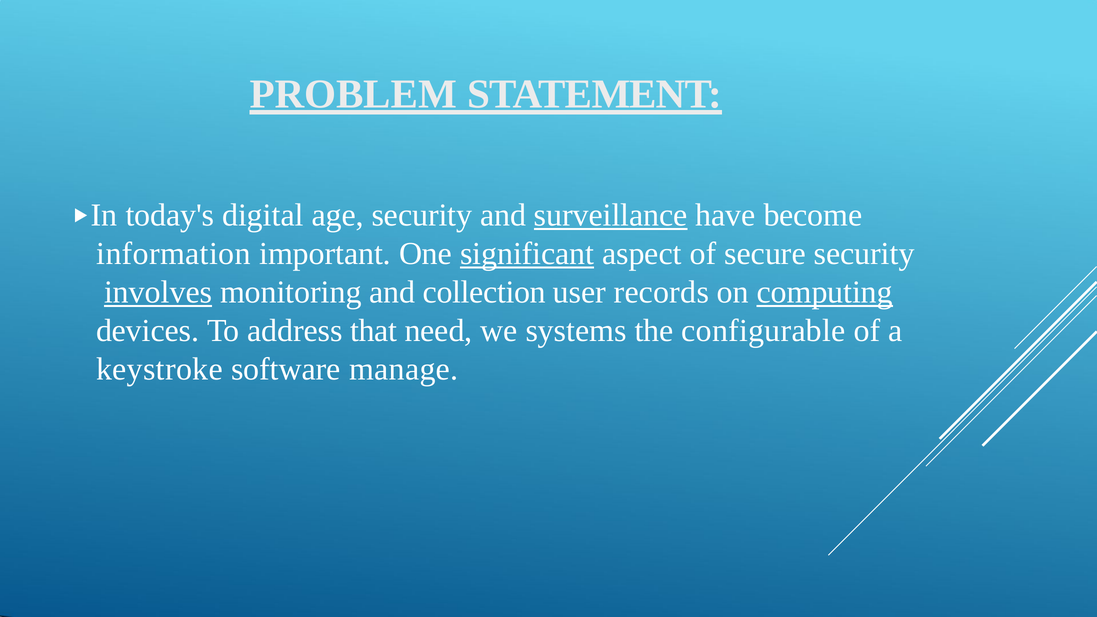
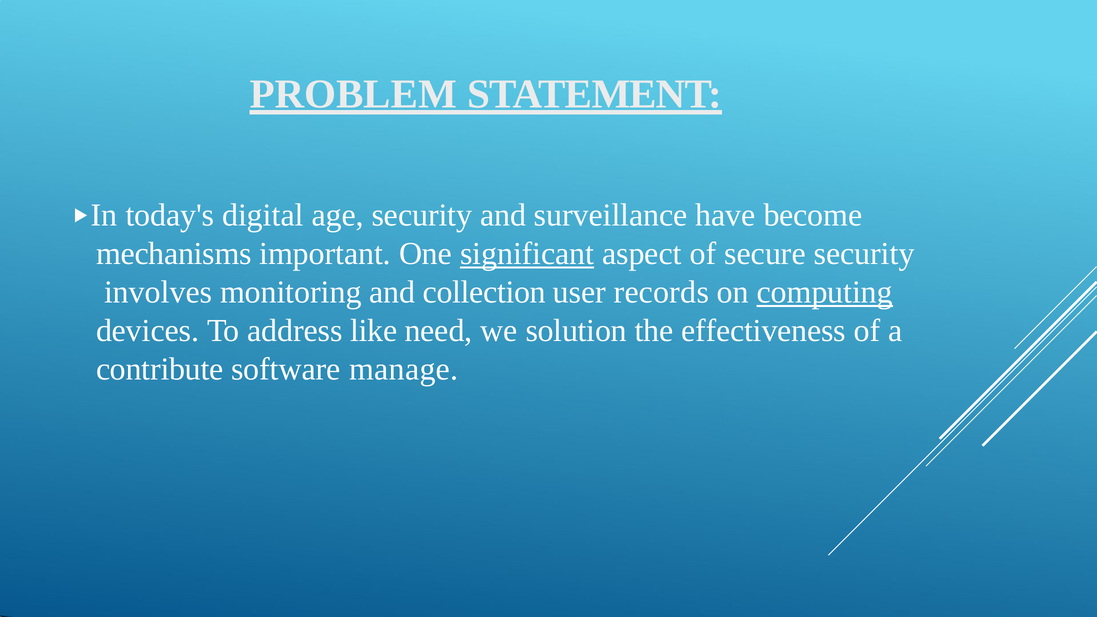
surveillance underline: present -> none
information: information -> mechanisms
involves underline: present -> none
that: that -> like
systems: systems -> solution
configurable: configurable -> effectiveness
keystroke: keystroke -> contribute
